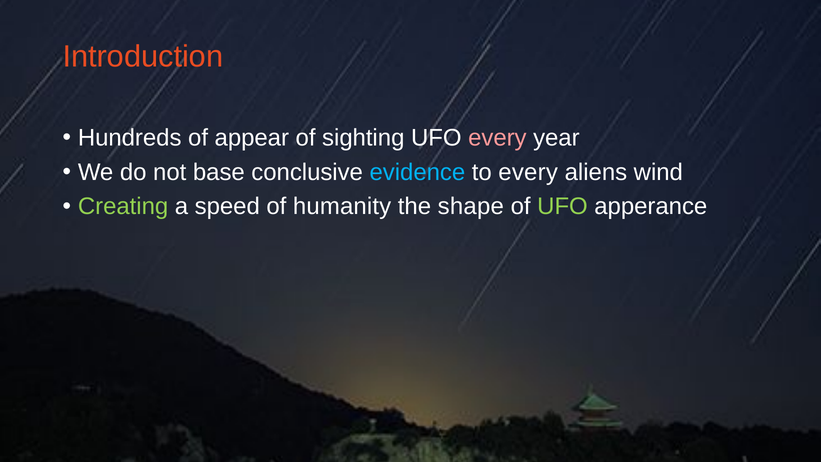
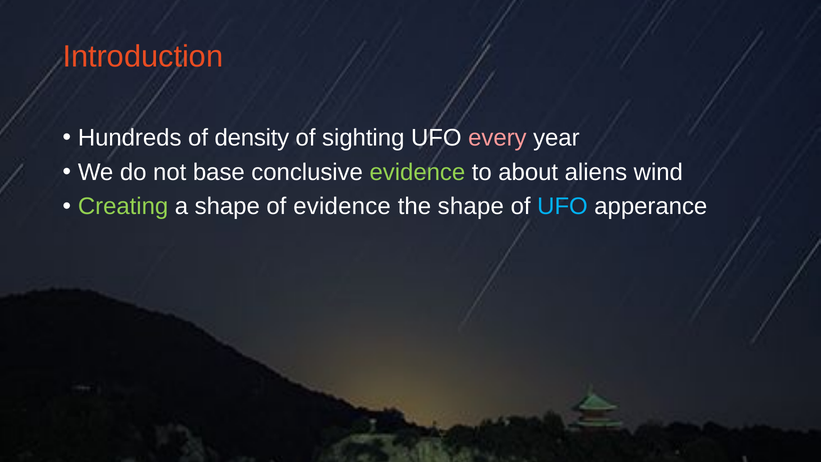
appear: appear -> density
evidence at (417, 172) colour: light blue -> light green
to every: every -> about
a speed: speed -> shape
of humanity: humanity -> evidence
UFO at (562, 206) colour: light green -> light blue
